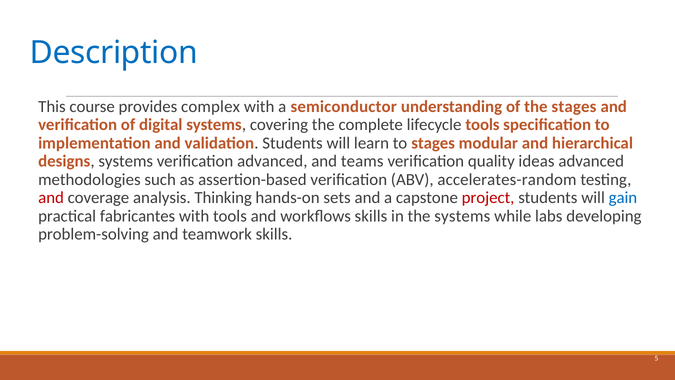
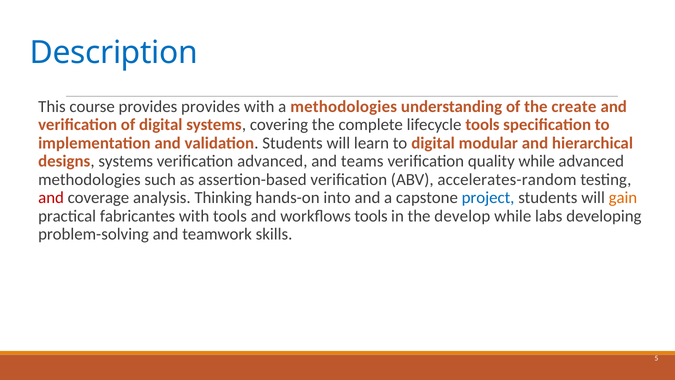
provides complex: complex -> provides
a semiconductor: semiconductor -> methodologies
the stages: stages -> create
to stages: stages -> digital
quality ideas: ideas -> while
sets: sets -> into
project colour: red -> blue
gain colour: blue -> orange
workflows skills: skills -> tools
the systems: systems -> develop
